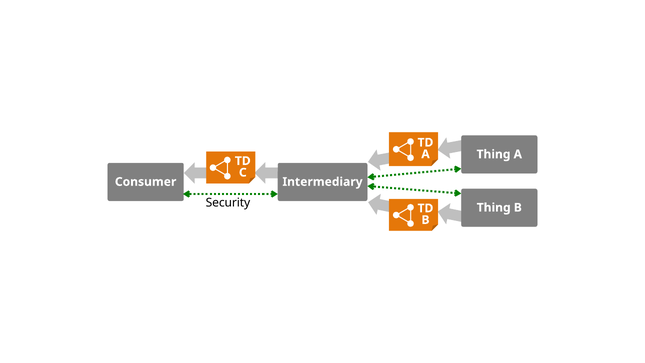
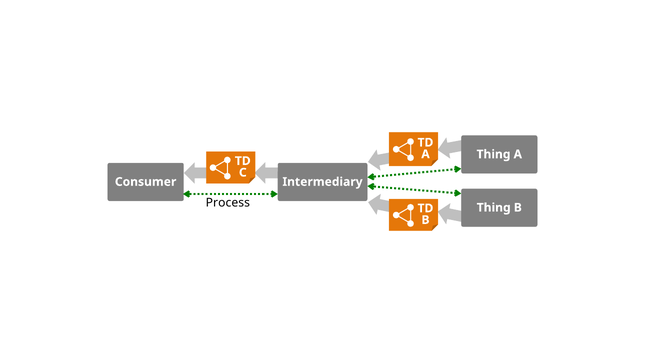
Security: Security -> Process
